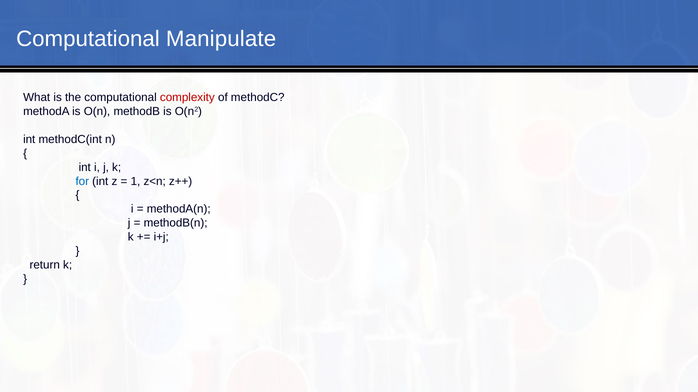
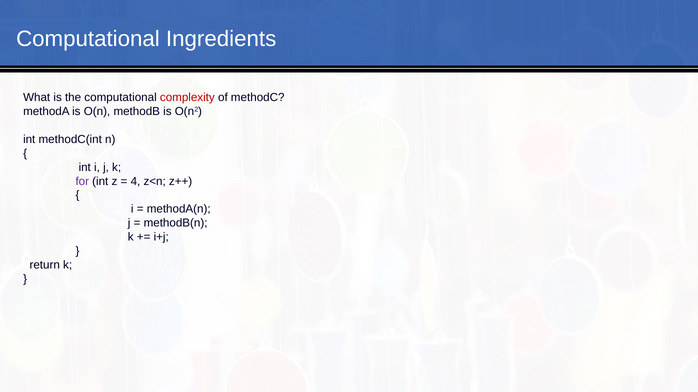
Manipulate: Manipulate -> Ingredients
for colour: blue -> purple
1: 1 -> 4
